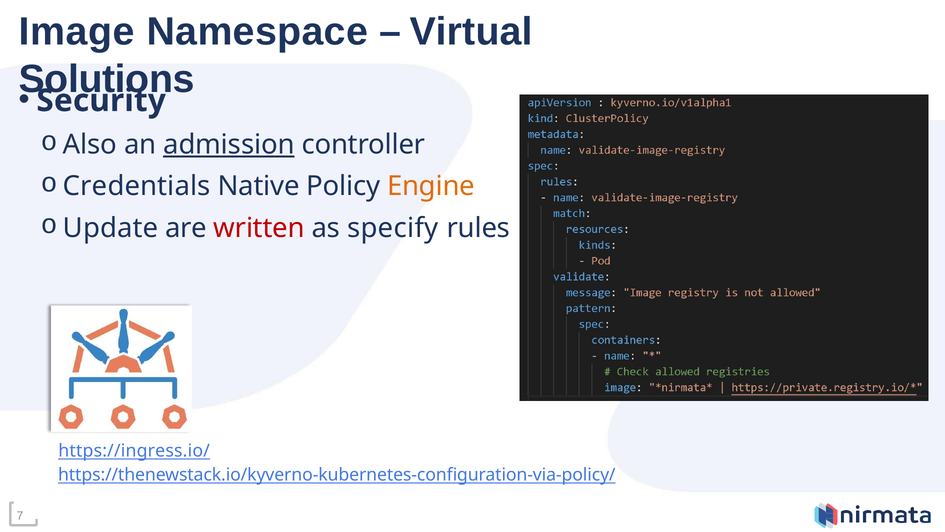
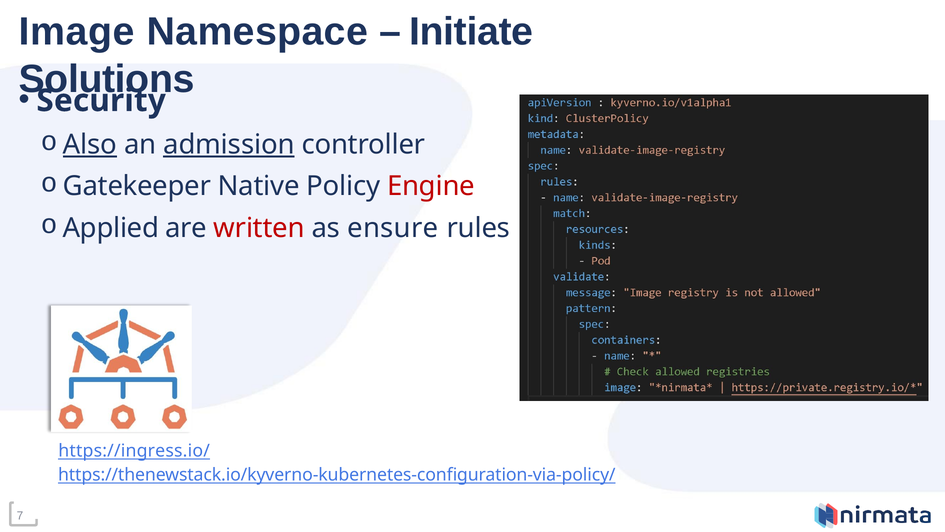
Virtual: Virtual -> Initiate
Also underline: none -> present
Credentials: Credentials -> Gatekeeper
Engine colour: orange -> red
Update: Update -> Applied
specify: specify -> ensure
